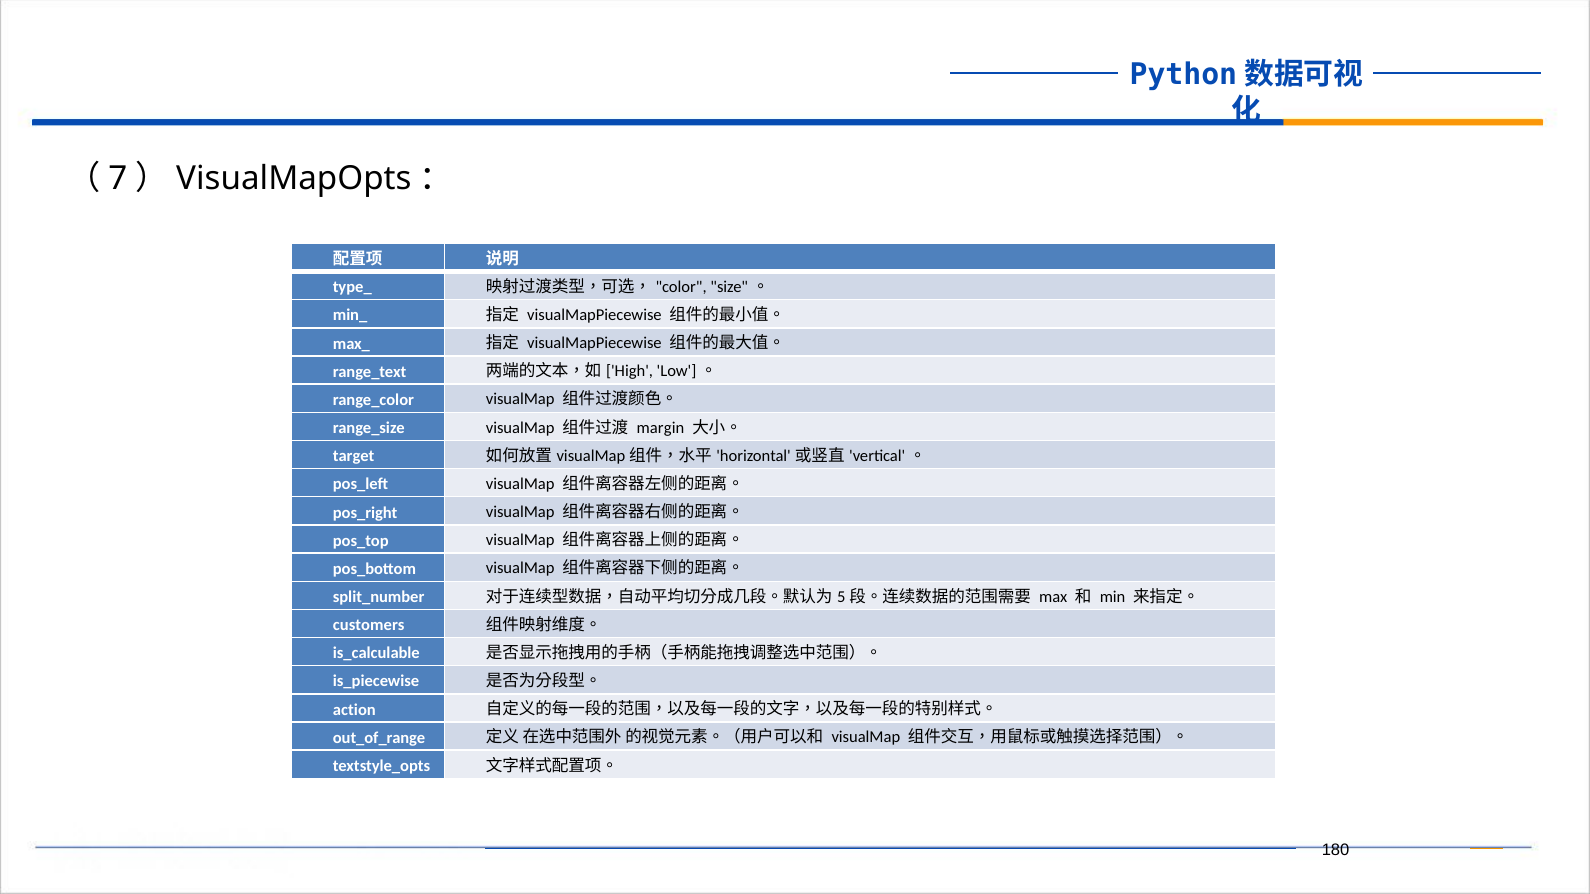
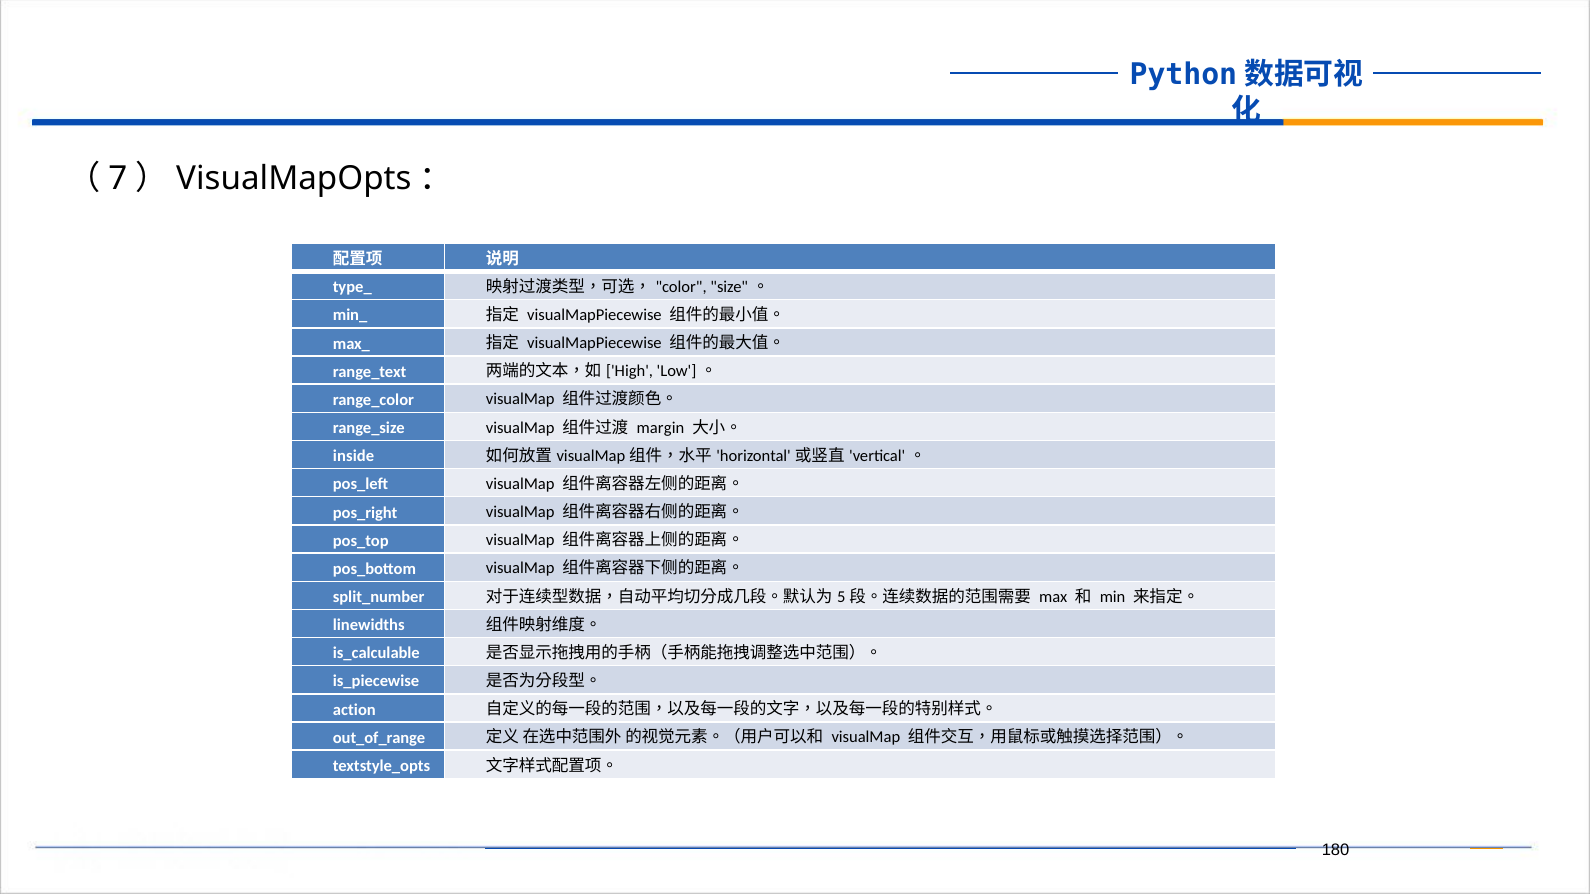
target: target -> inside
customers: customers -> linewidths
